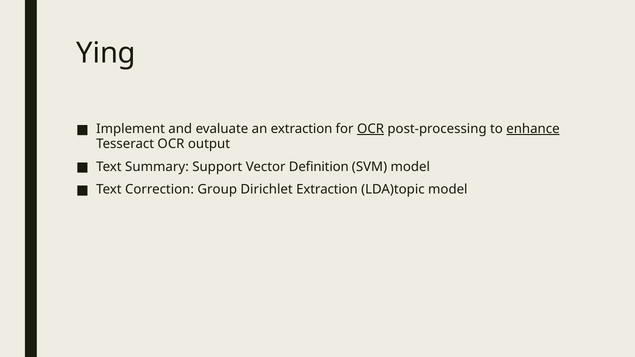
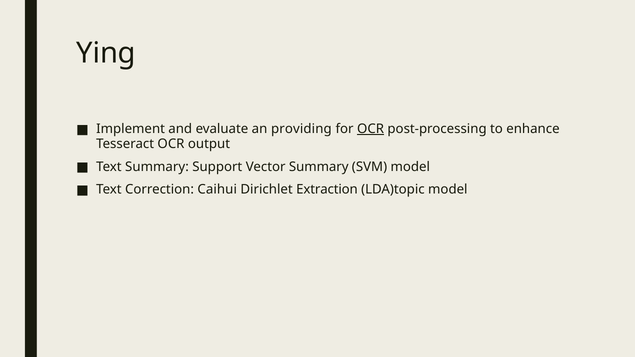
an extraction: extraction -> providing
enhance underline: present -> none
Vector Definition: Definition -> Summary
Group: Group -> Caihui
